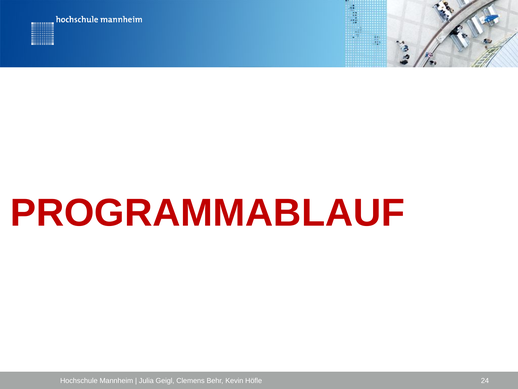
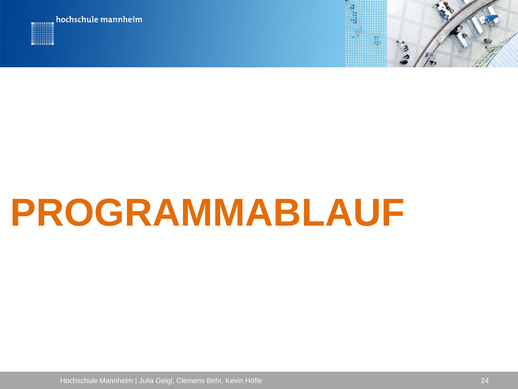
PROGRAMMABLAUF colour: red -> orange
